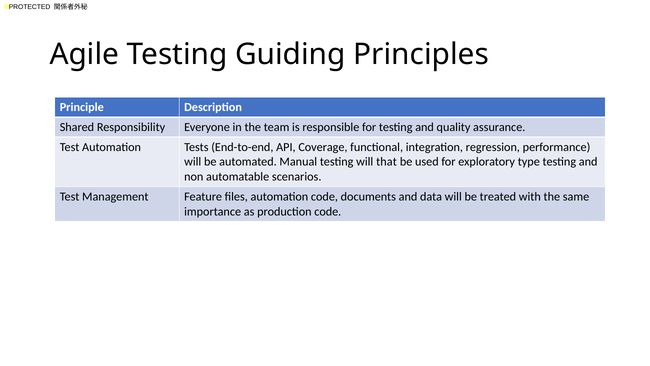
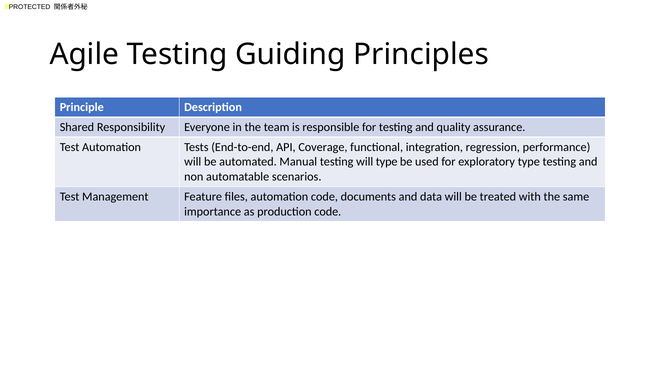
will that: that -> type
